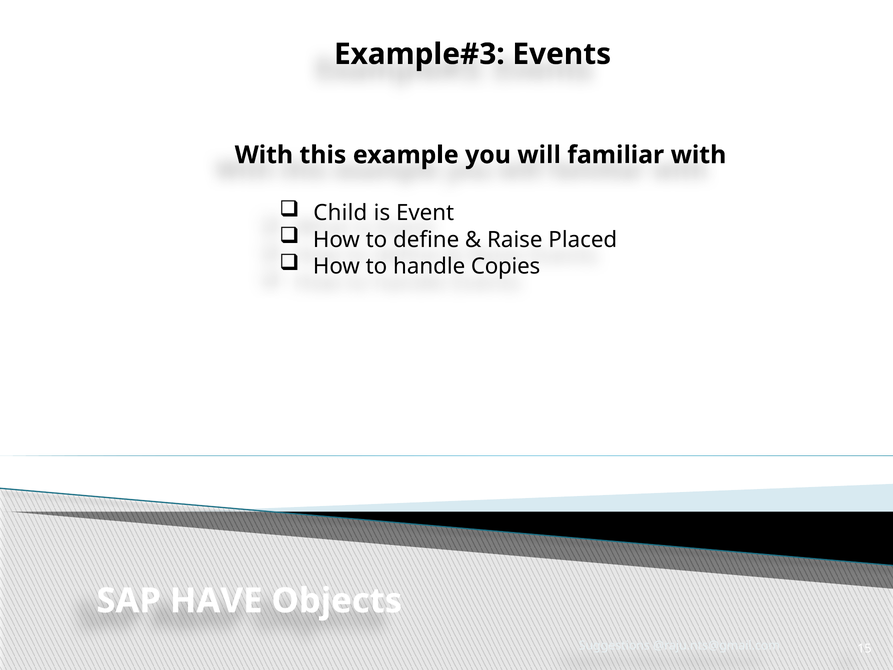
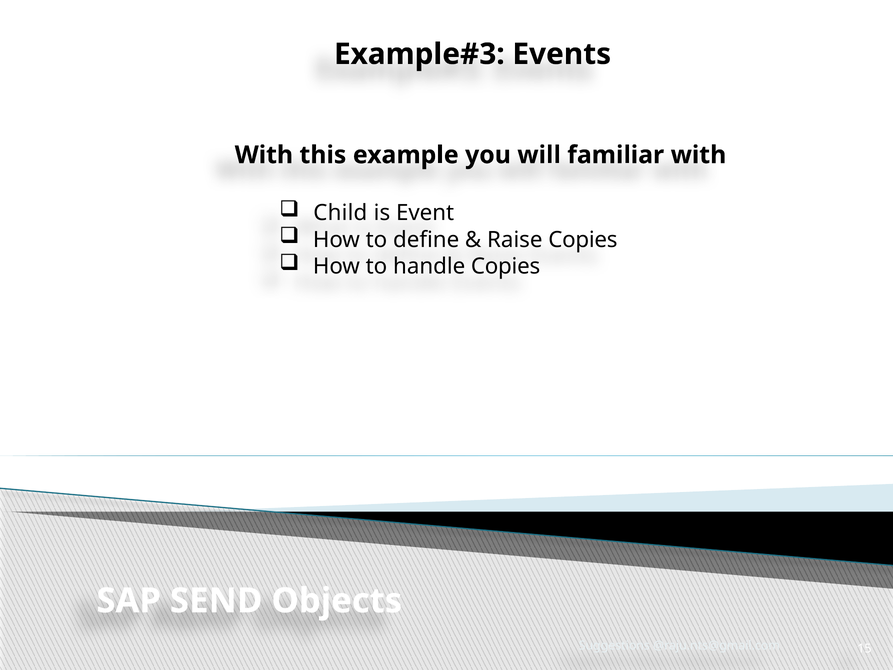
Raise Placed: Placed -> Copies
HAVE: HAVE -> SEND
